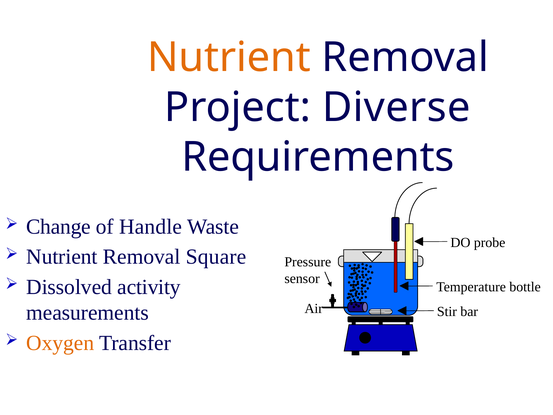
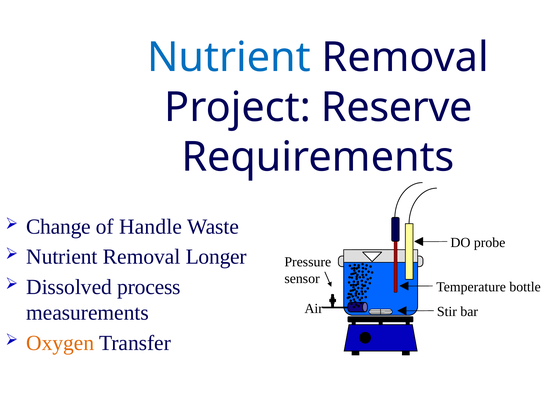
Nutrient at (229, 57) colour: orange -> blue
Diverse: Diverse -> Reserve
Square: Square -> Longer
activity: activity -> process
